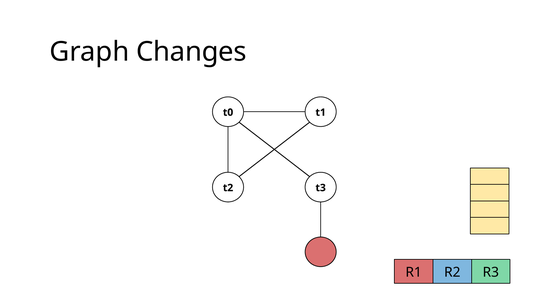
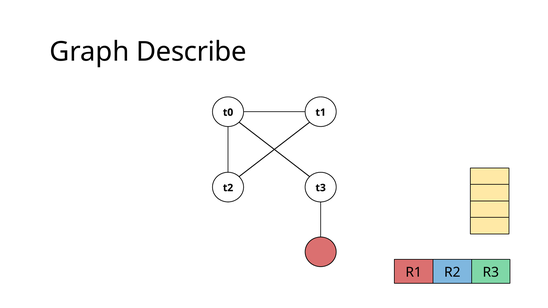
Changes: Changes -> Describe
